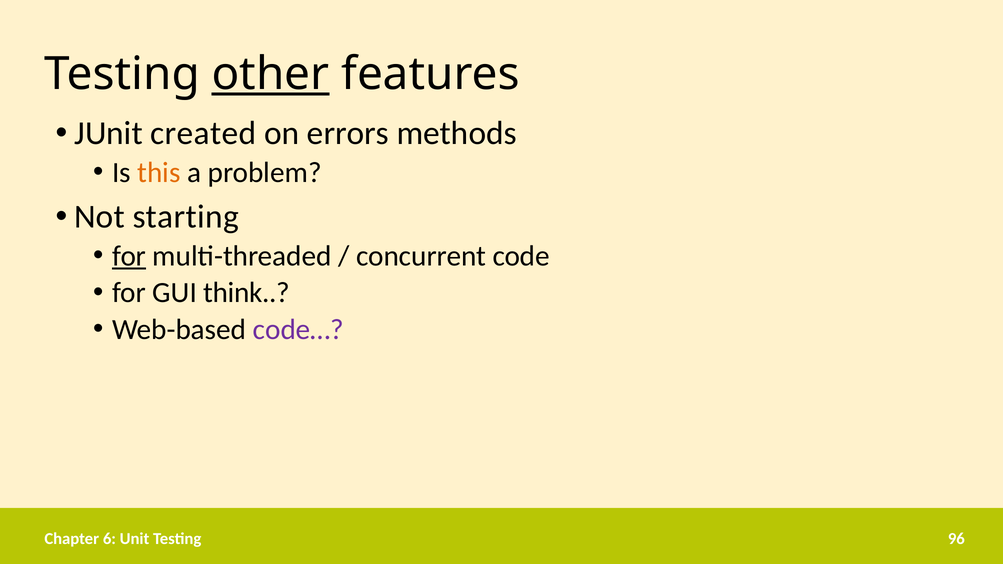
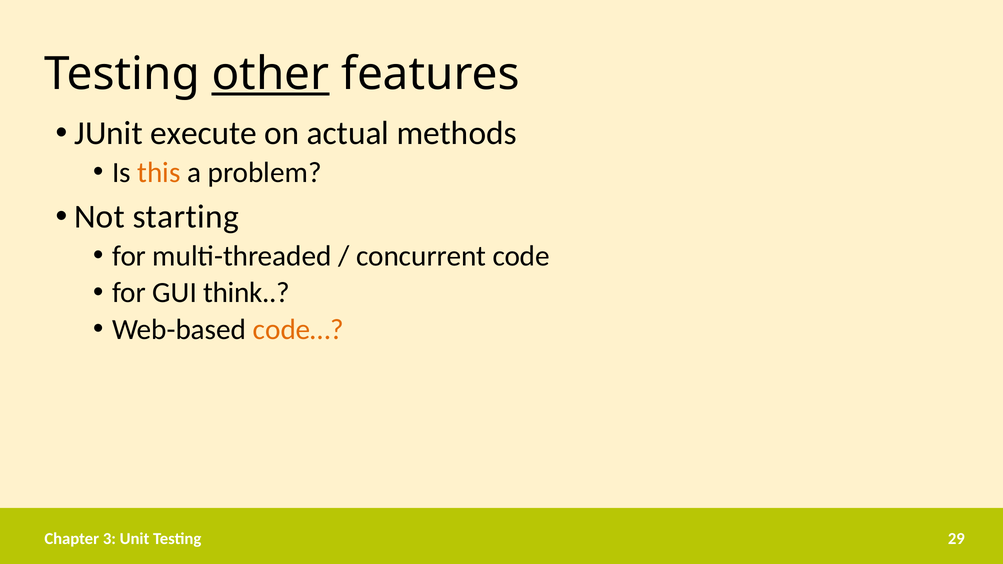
created: created -> execute
errors: errors -> actual
for at (129, 256) underline: present -> none
code… colour: purple -> orange
6: 6 -> 3
96: 96 -> 29
